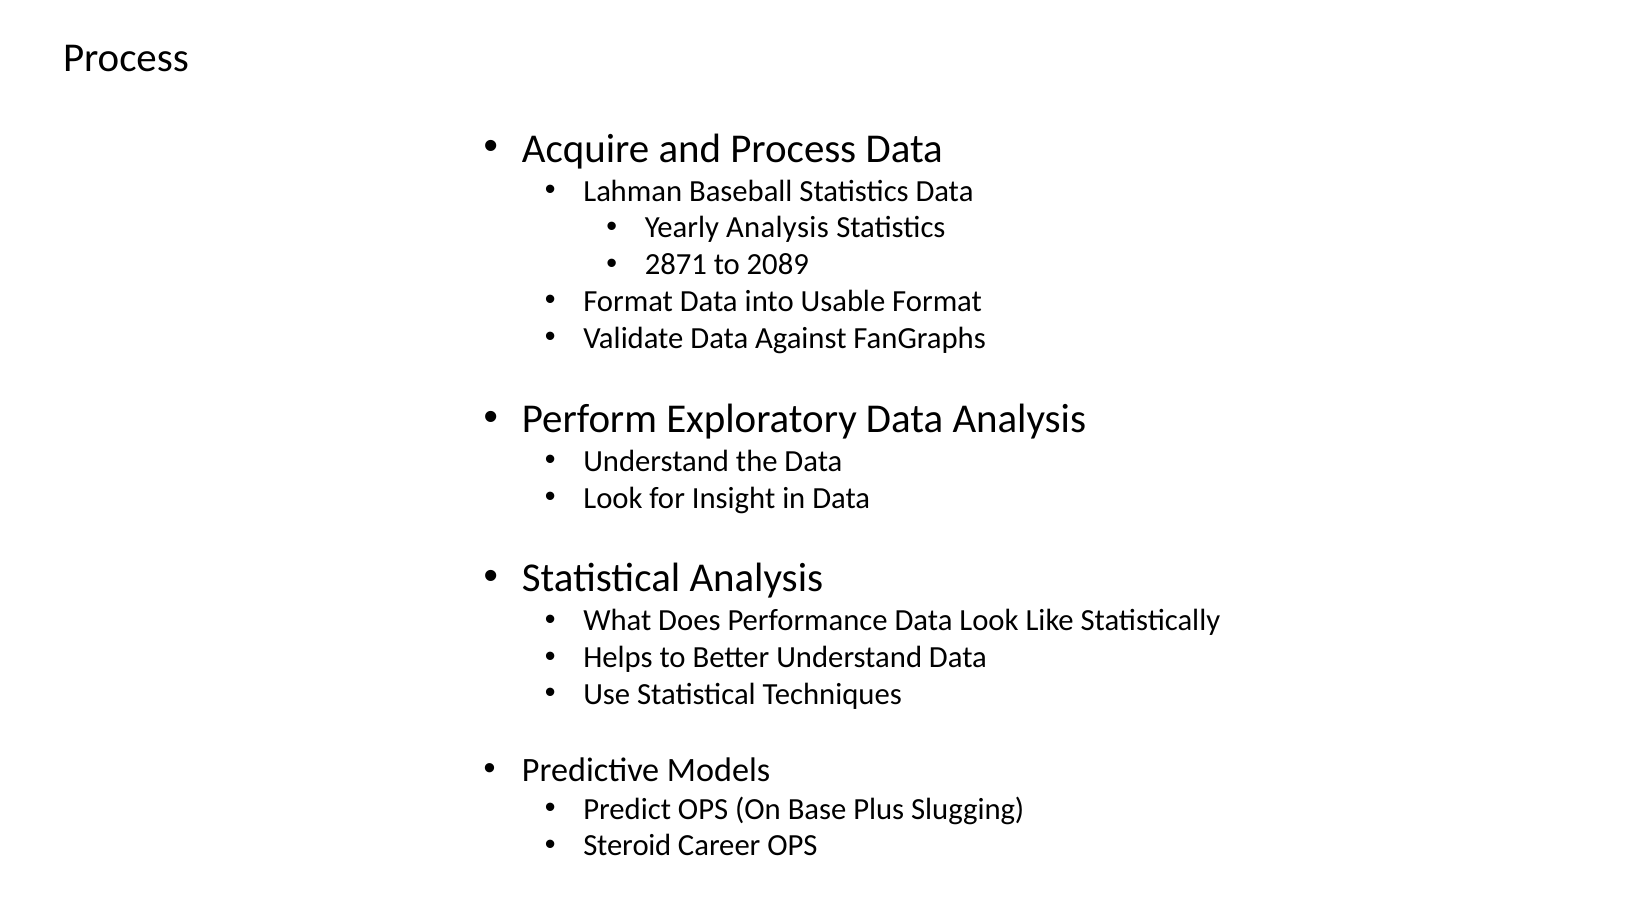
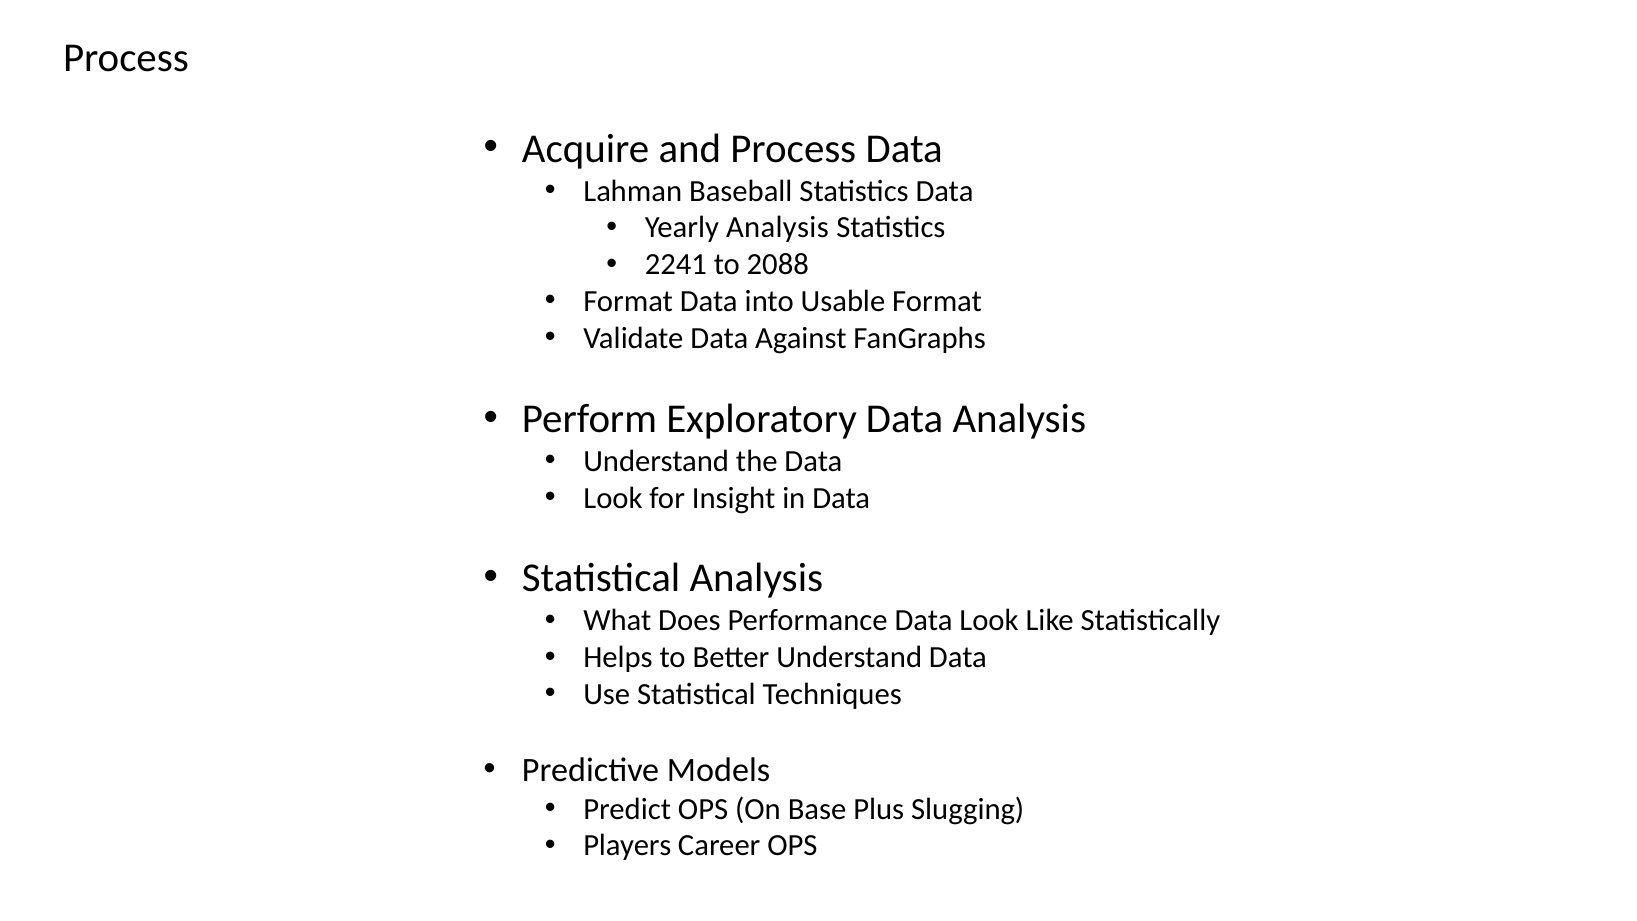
2871: 2871 -> 2241
2089: 2089 -> 2088
Steroid: Steroid -> Players
